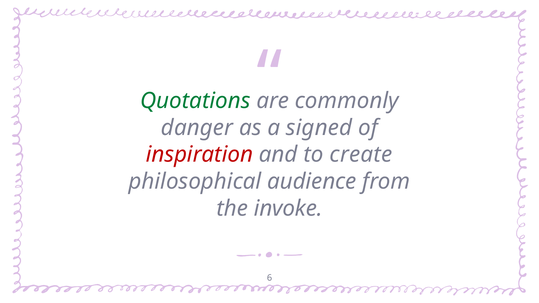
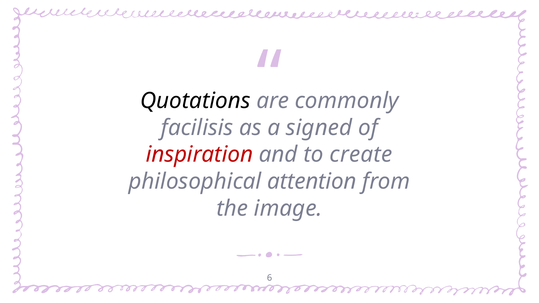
Quotations colour: green -> black
danger: danger -> facilisis
audience: audience -> attention
invoke: invoke -> image
